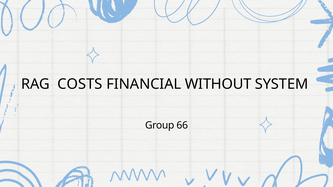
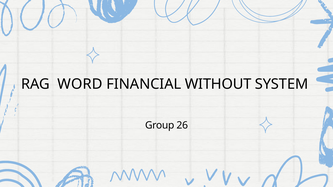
COSTS: COSTS -> WORD
66: 66 -> 26
